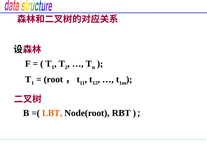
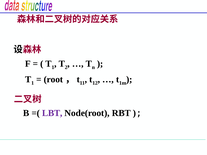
LBT colour: orange -> purple
